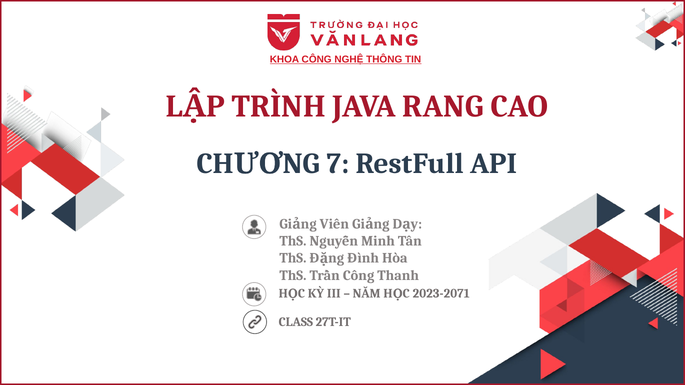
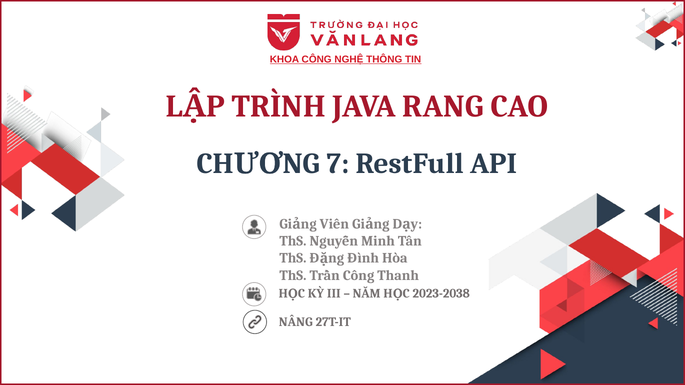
2023-2071: 2023-2071 -> 2023-2038
CLASS: CLASS -> NÂNG
